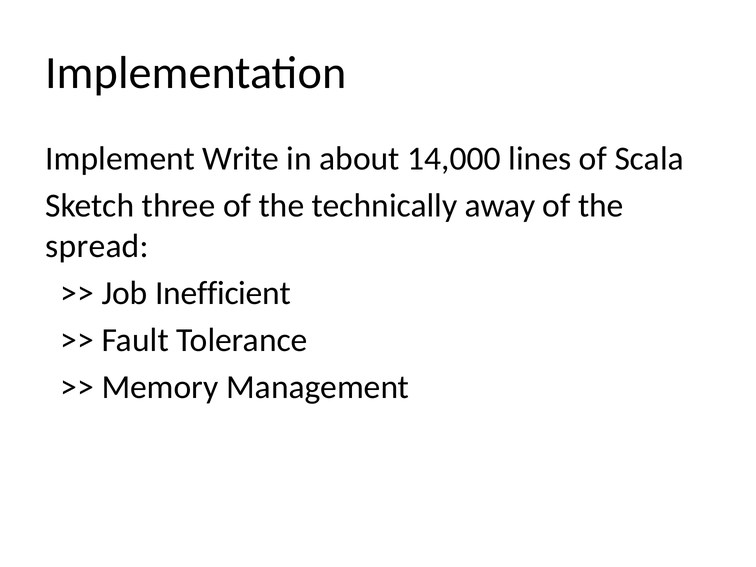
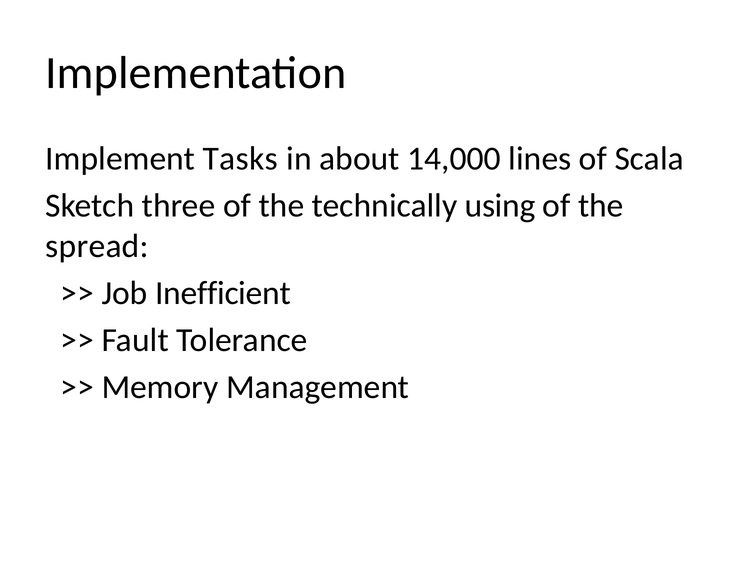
Write: Write -> Tasks
away: away -> using
